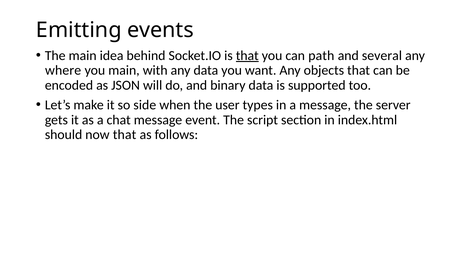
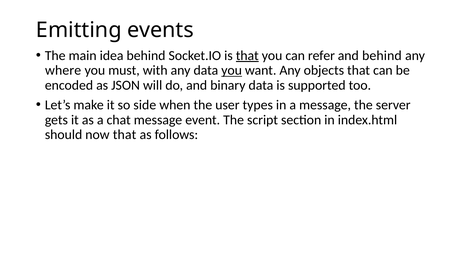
path: path -> refer
and several: several -> behind
you main: main -> must
you at (232, 70) underline: none -> present
